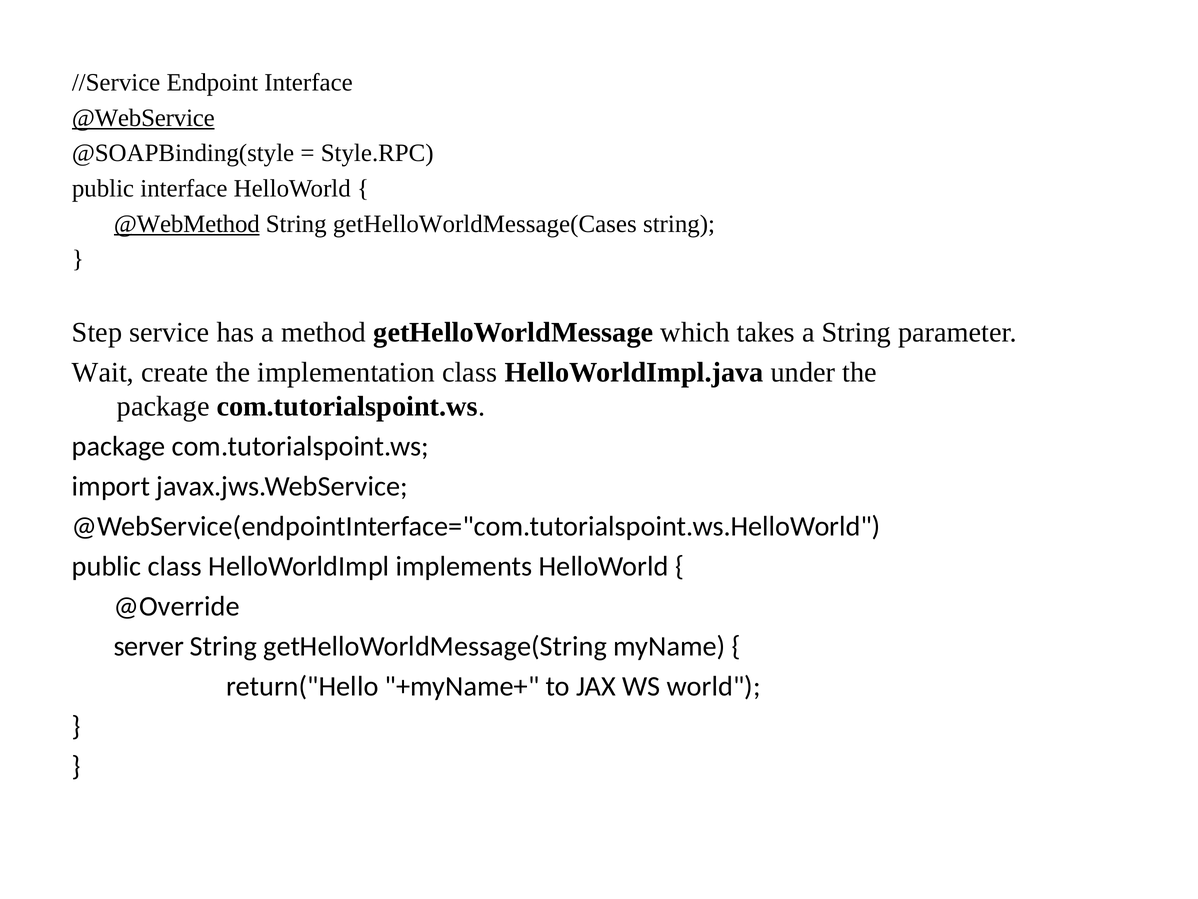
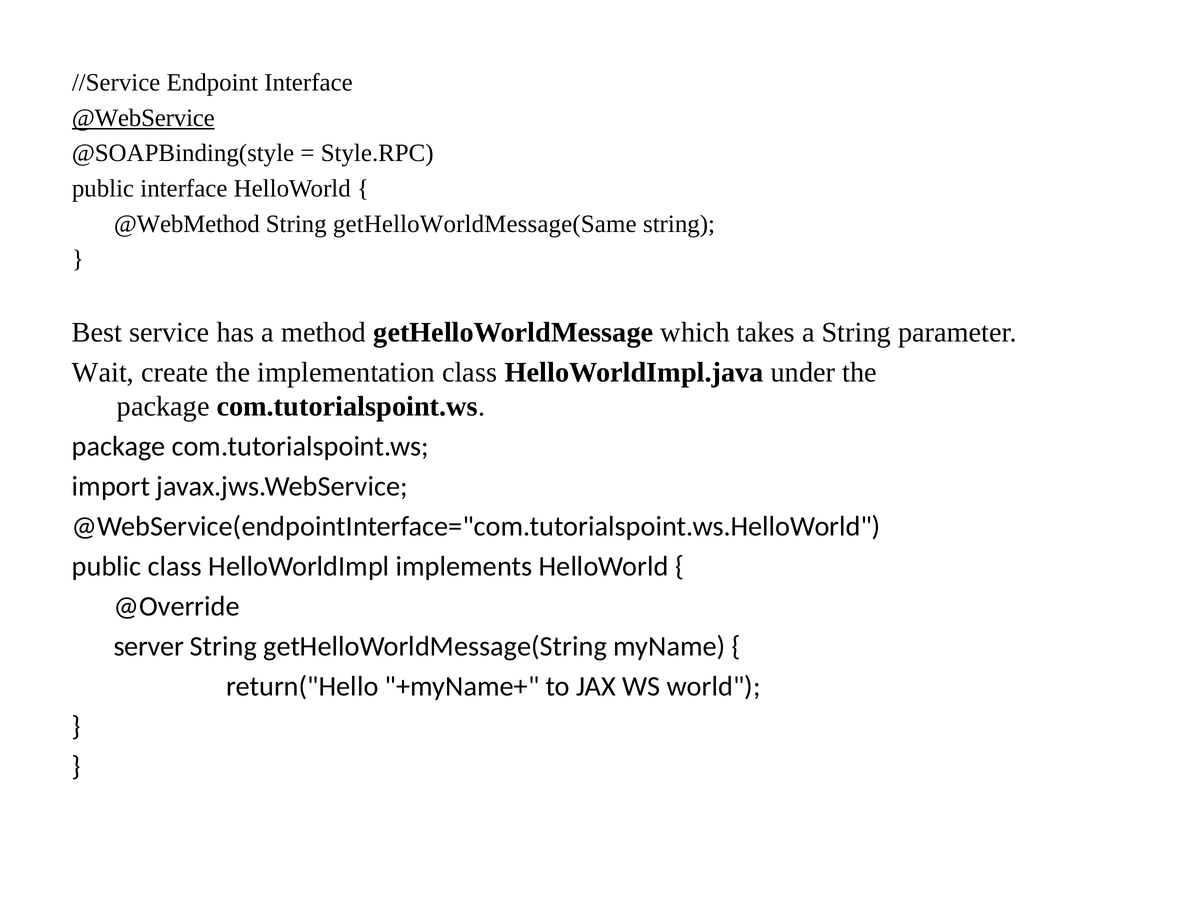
@WebMethod underline: present -> none
getHelloWorldMessage(Cases: getHelloWorldMessage(Cases -> getHelloWorldMessage(Same
Step: Step -> Best
